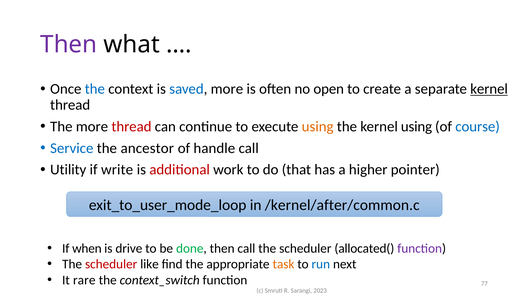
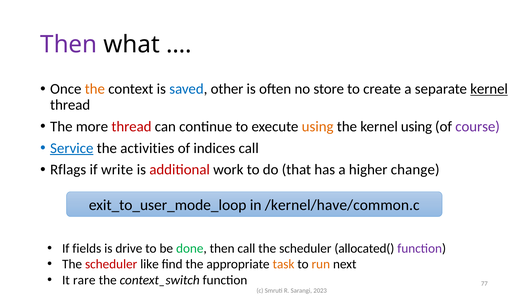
the at (95, 89) colour: blue -> orange
saved more: more -> other
open: open -> store
course colour: blue -> purple
Service underline: none -> present
ancestor: ancestor -> activities
handle: handle -> indices
Utility: Utility -> Rflags
pointer: pointer -> change
/kernel/after/common.c: /kernel/after/common.c -> /kernel/have/common.c
when: when -> fields
run colour: blue -> orange
